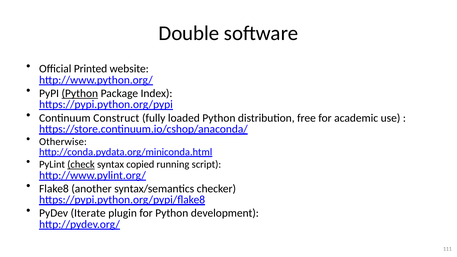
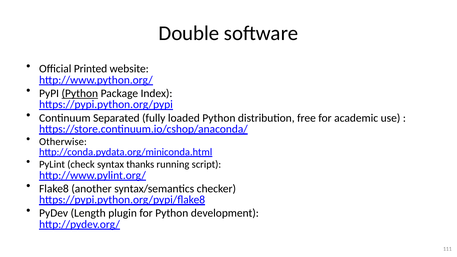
Construct: Construct -> Separated
check underline: present -> none
copied: copied -> thanks
Iterate: Iterate -> Length
